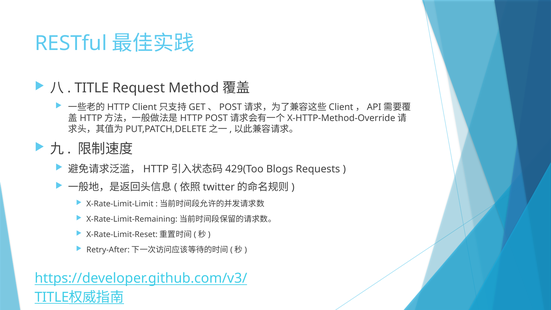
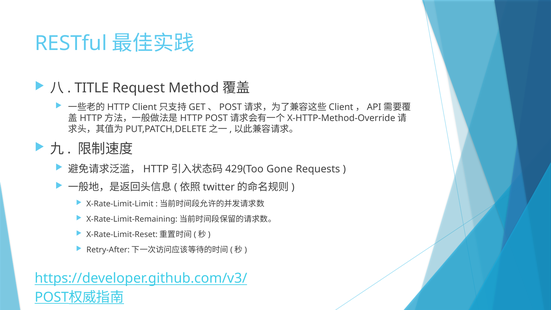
Blogs: Blogs -> Gone
TITLE at (52, 297): TITLE -> POST
